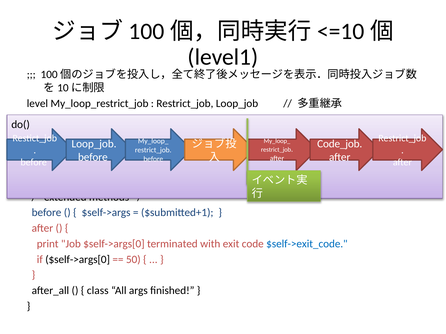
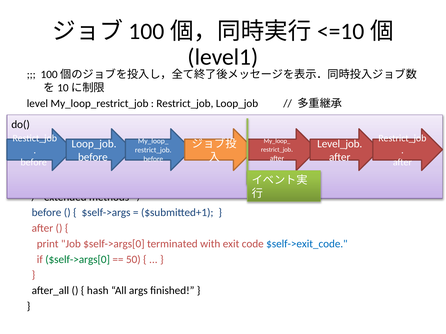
Code_job: Code_job -> Level_job
$self->args[0 at (78, 260) colour: black -> green
class: class -> hash
